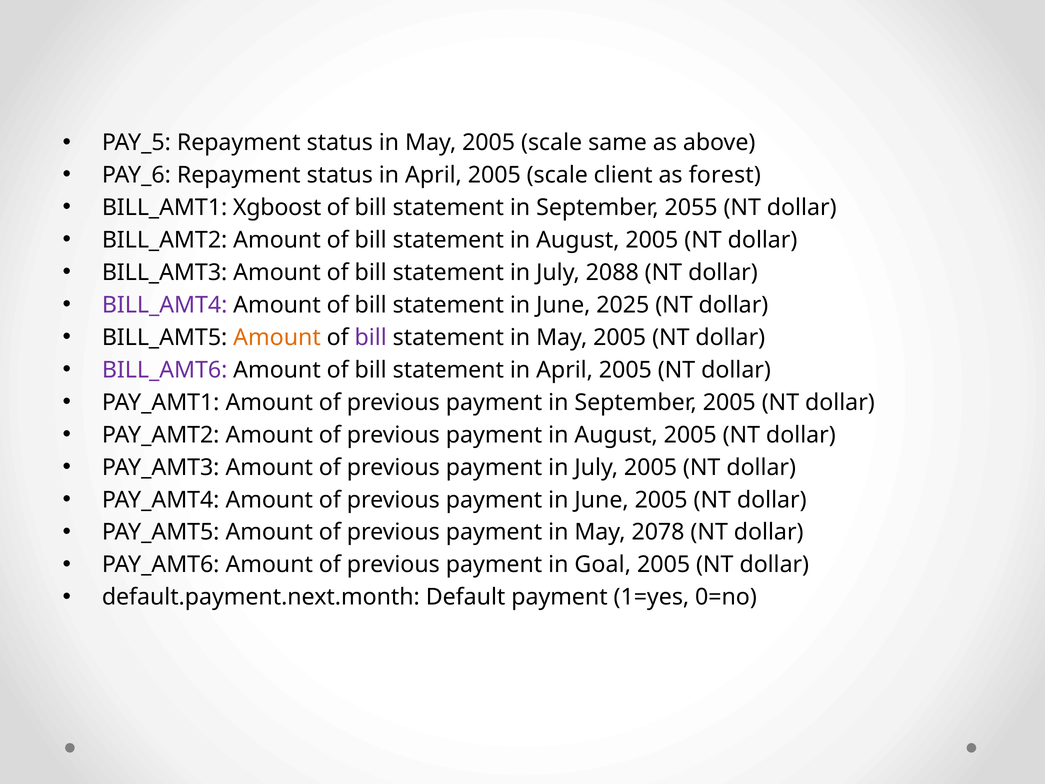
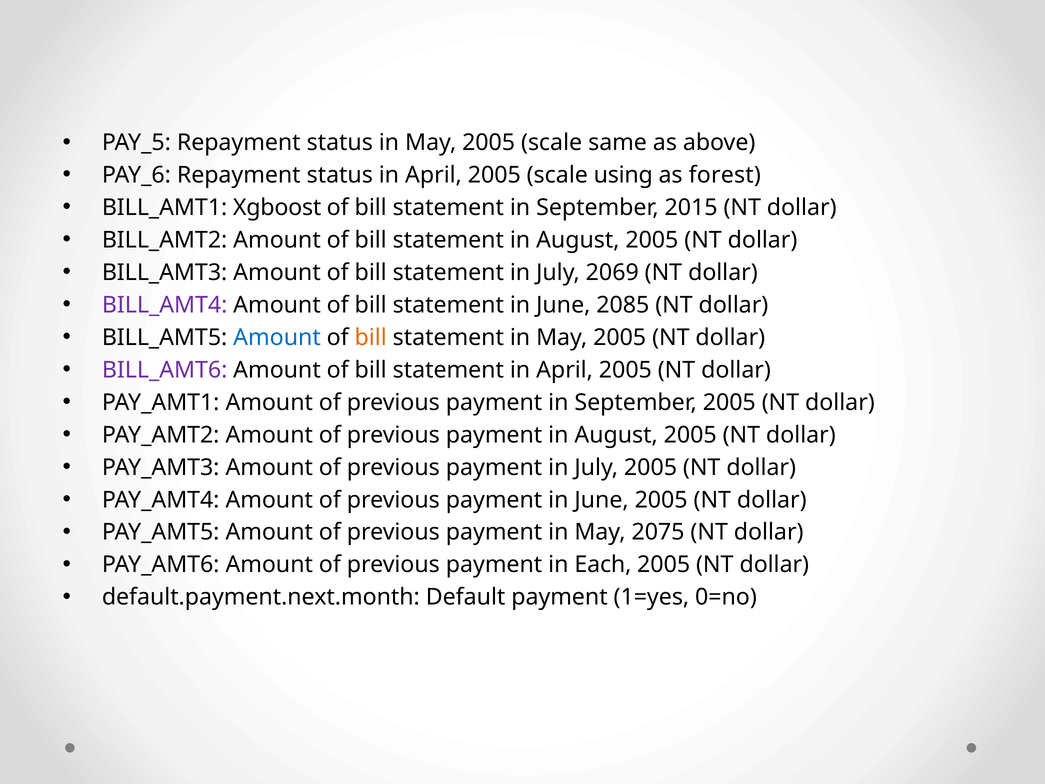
client: client -> using
2055: 2055 -> 2015
2088: 2088 -> 2069
2025: 2025 -> 2085
Amount at (277, 337) colour: orange -> blue
bill at (371, 337) colour: purple -> orange
2078: 2078 -> 2075
Goal: Goal -> Each
